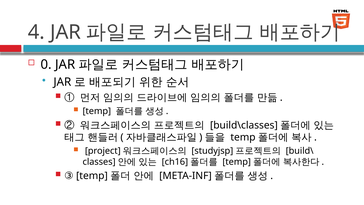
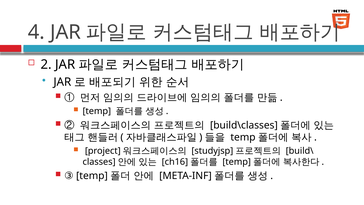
0: 0 -> 2
